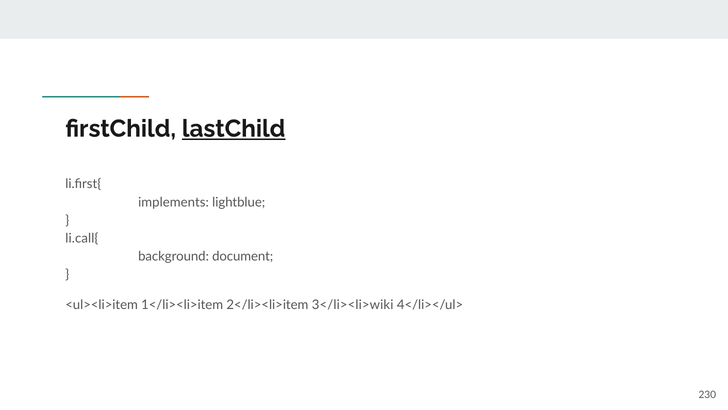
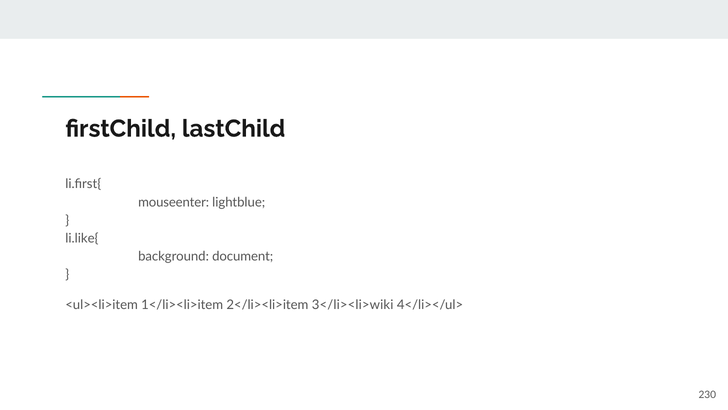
lastChild underline: present -> none
implements: implements -> mouseenter
li.call{: li.call{ -> li.like{
